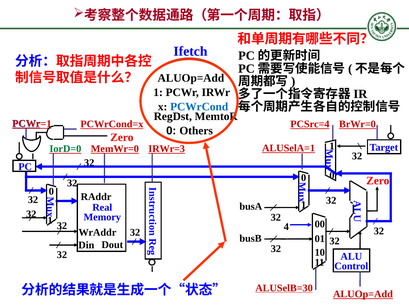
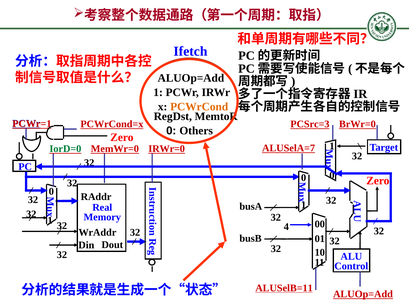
PCWrCond colour: blue -> orange
PCSrc=4: PCSrc=4 -> PCSrc=3
ALUSelA=1: ALUSelA=1 -> ALUSelA=7
IRWr=3: IRWr=3 -> IRWr=0
ALUSelB=30: ALUSelB=30 -> ALUSelB=11
